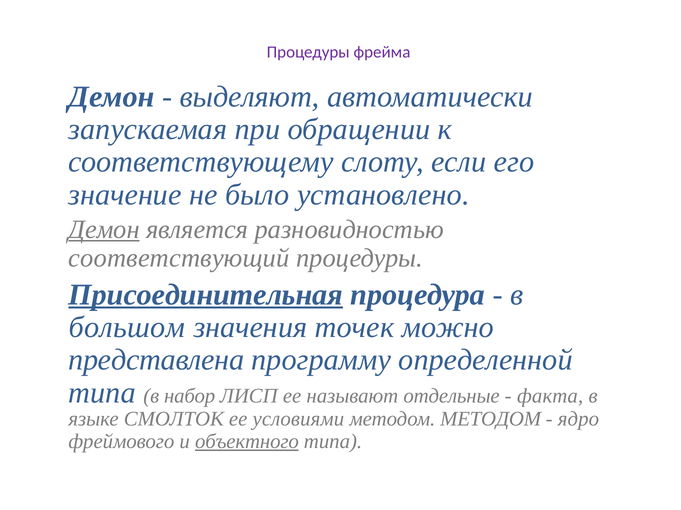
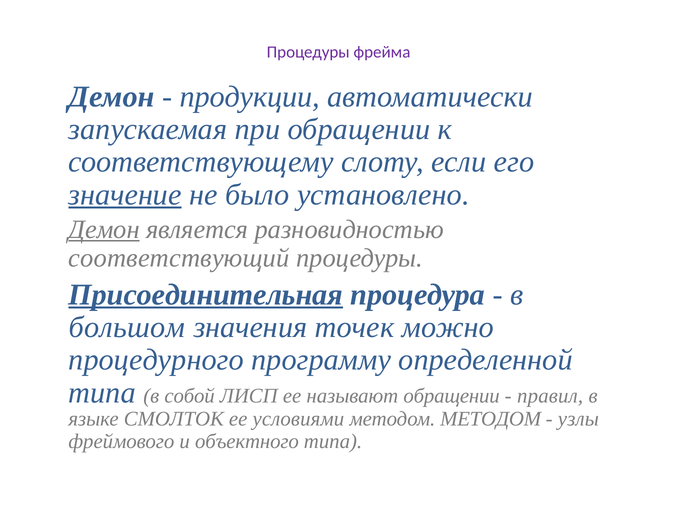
выделяют: выделяют -> продукции
значение underline: none -> present
представлена: представлена -> процедурного
набор: набор -> собой
называют отдельные: отдельные -> обращении
факта: факта -> правил
ядро: ядро -> узлы
объектного underline: present -> none
